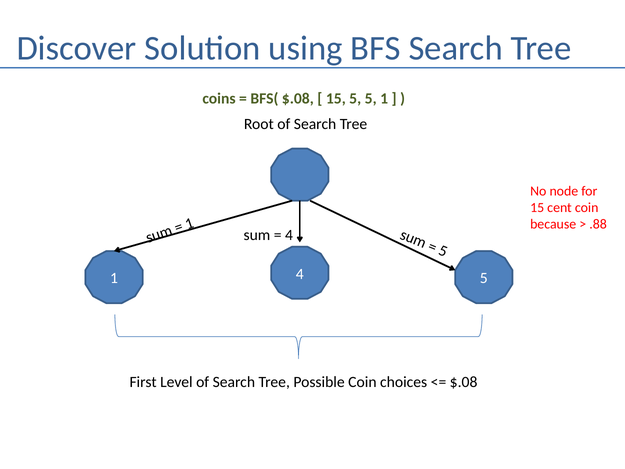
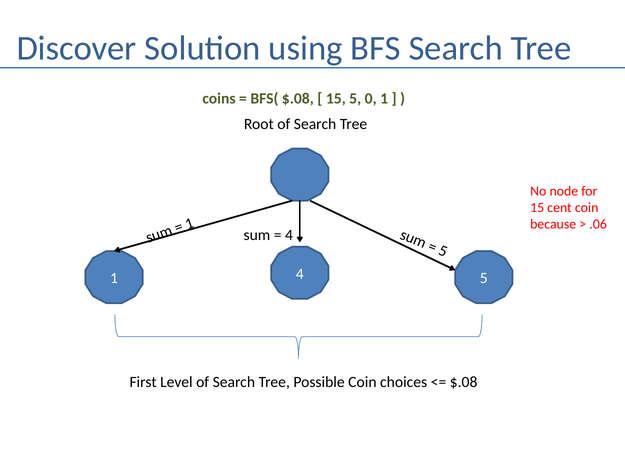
5 5: 5 -> 0
.88: .88 -> .06
